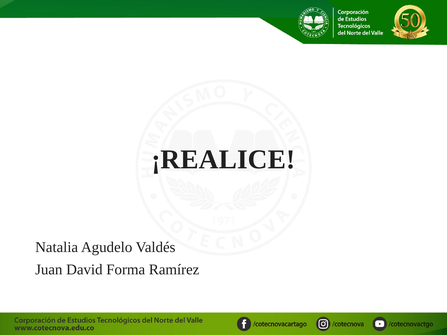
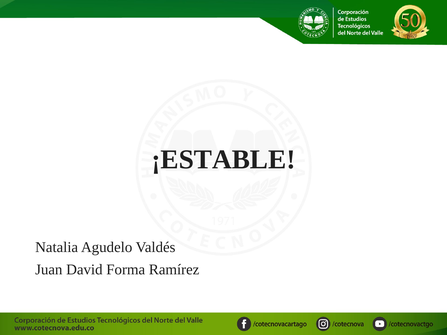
¡REALICE: ¡REALICE -> ¡ESTABLE
